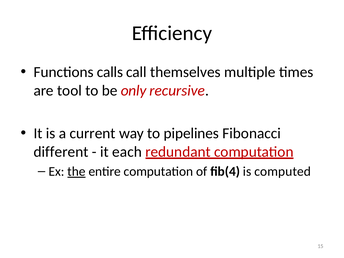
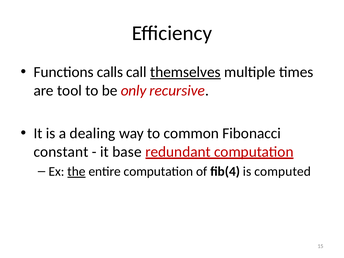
themselves underline: none -> present
current: current -> dealing
pipelines: pipelines -> common
different: different -> constant
each: each -> base
